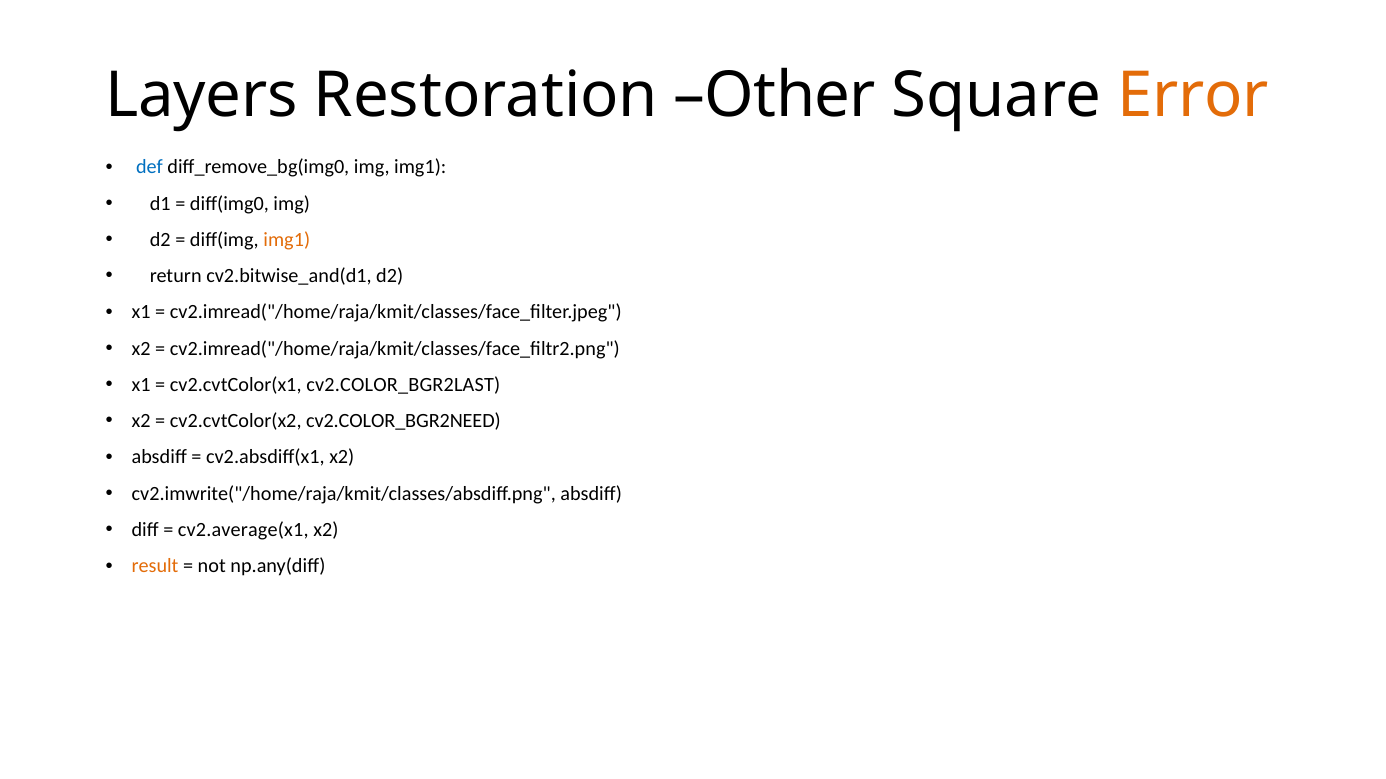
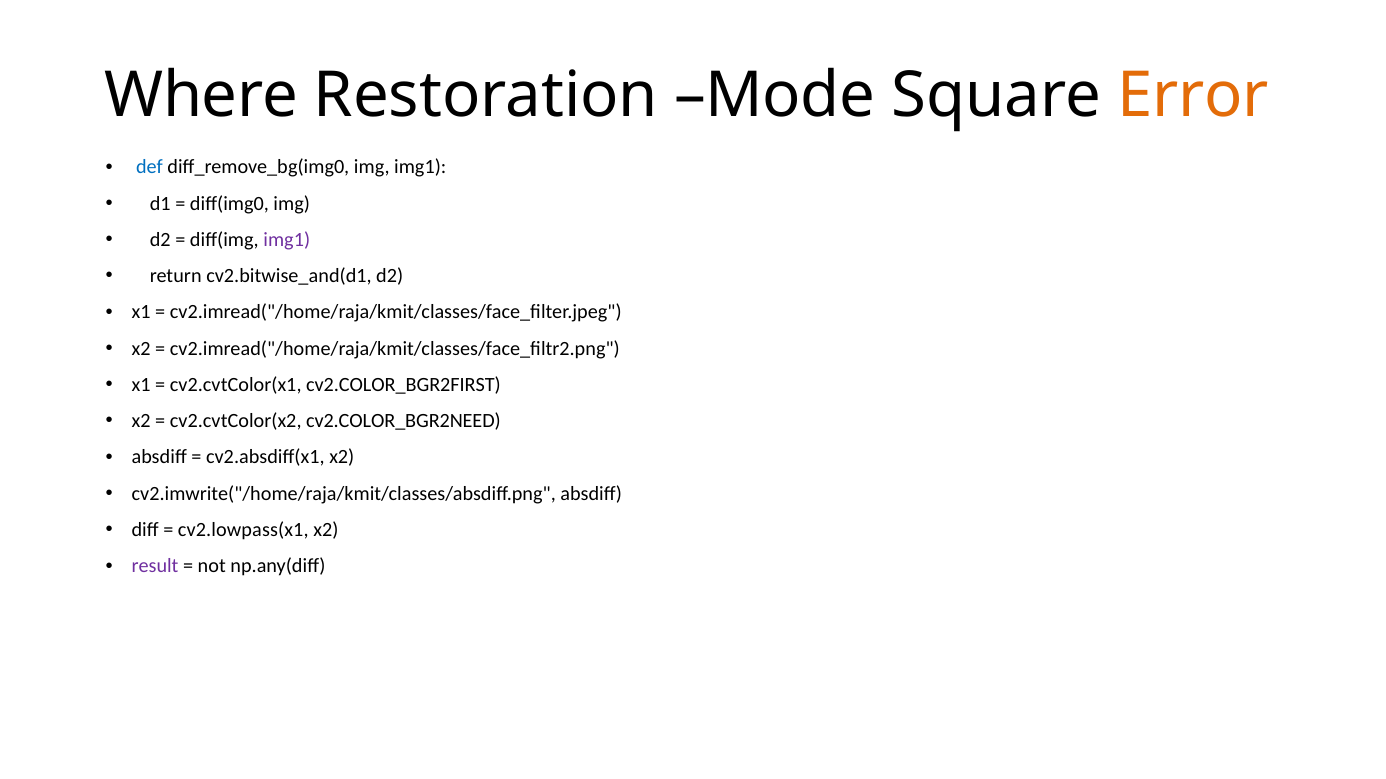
Layers: Layers -> Where
Other: Other -> Mode
img1 at (287, 240) colour: orange -> purple
cv2.COLOR_BGR2LAST: cv2.COLOR_BGR2LAST -> cv2.COLOR_BGR2FIRST
cv2.average(x1: cv2.average(x1 -> cv2.lowpass(x1
result colour: orange -> purple
